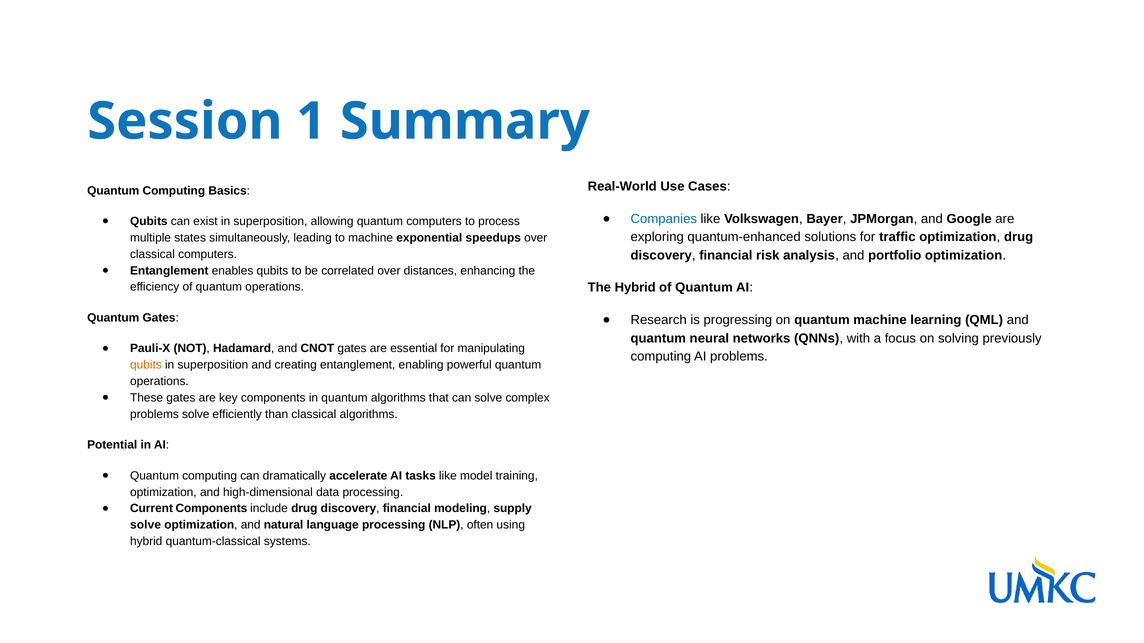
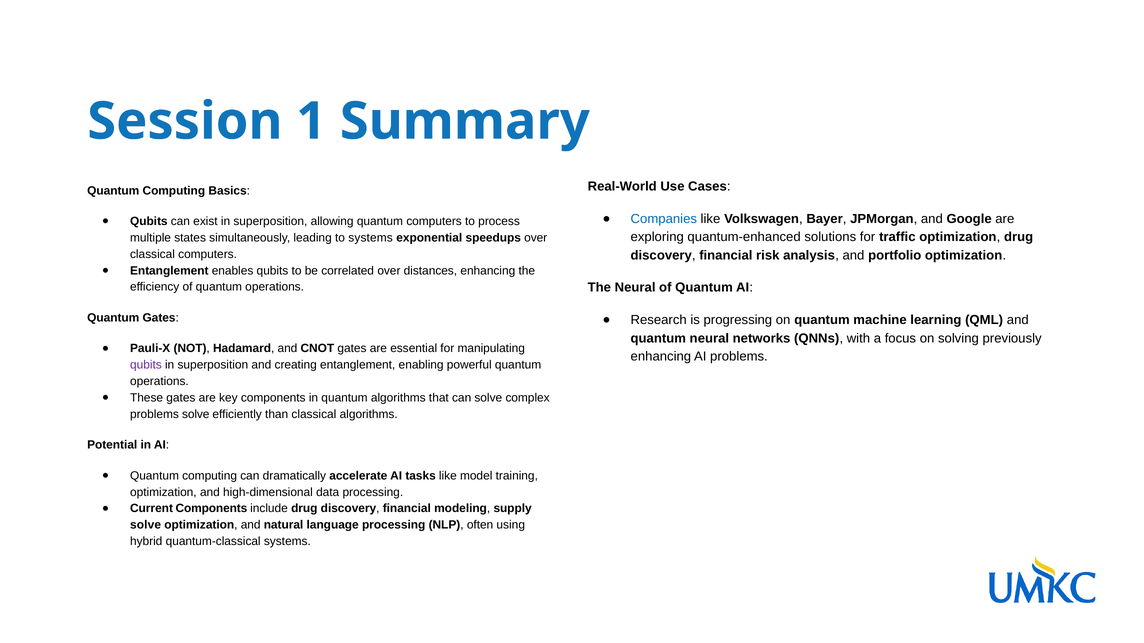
to machine: machine -> systems
The Hybrid: Hybrid -> Neural
computing at (661, 357): computing -> enhancing
qubits at (146, 365) colour: orange -> purple
